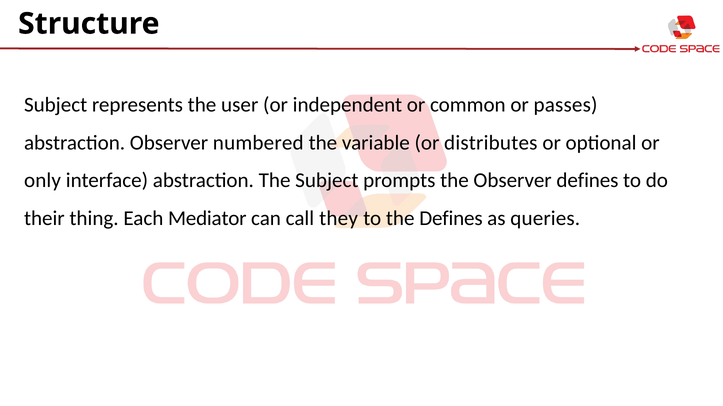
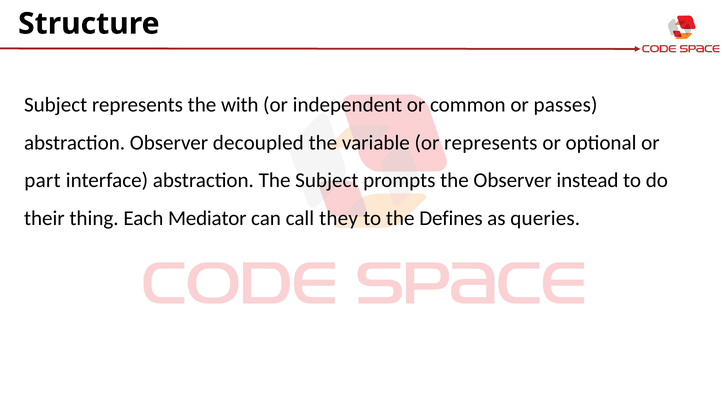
user: user -> with
numbered: numbered -> decoupled
or distributes: distributes -> represents
only: only -> part
Observer defines: defines -> instead
